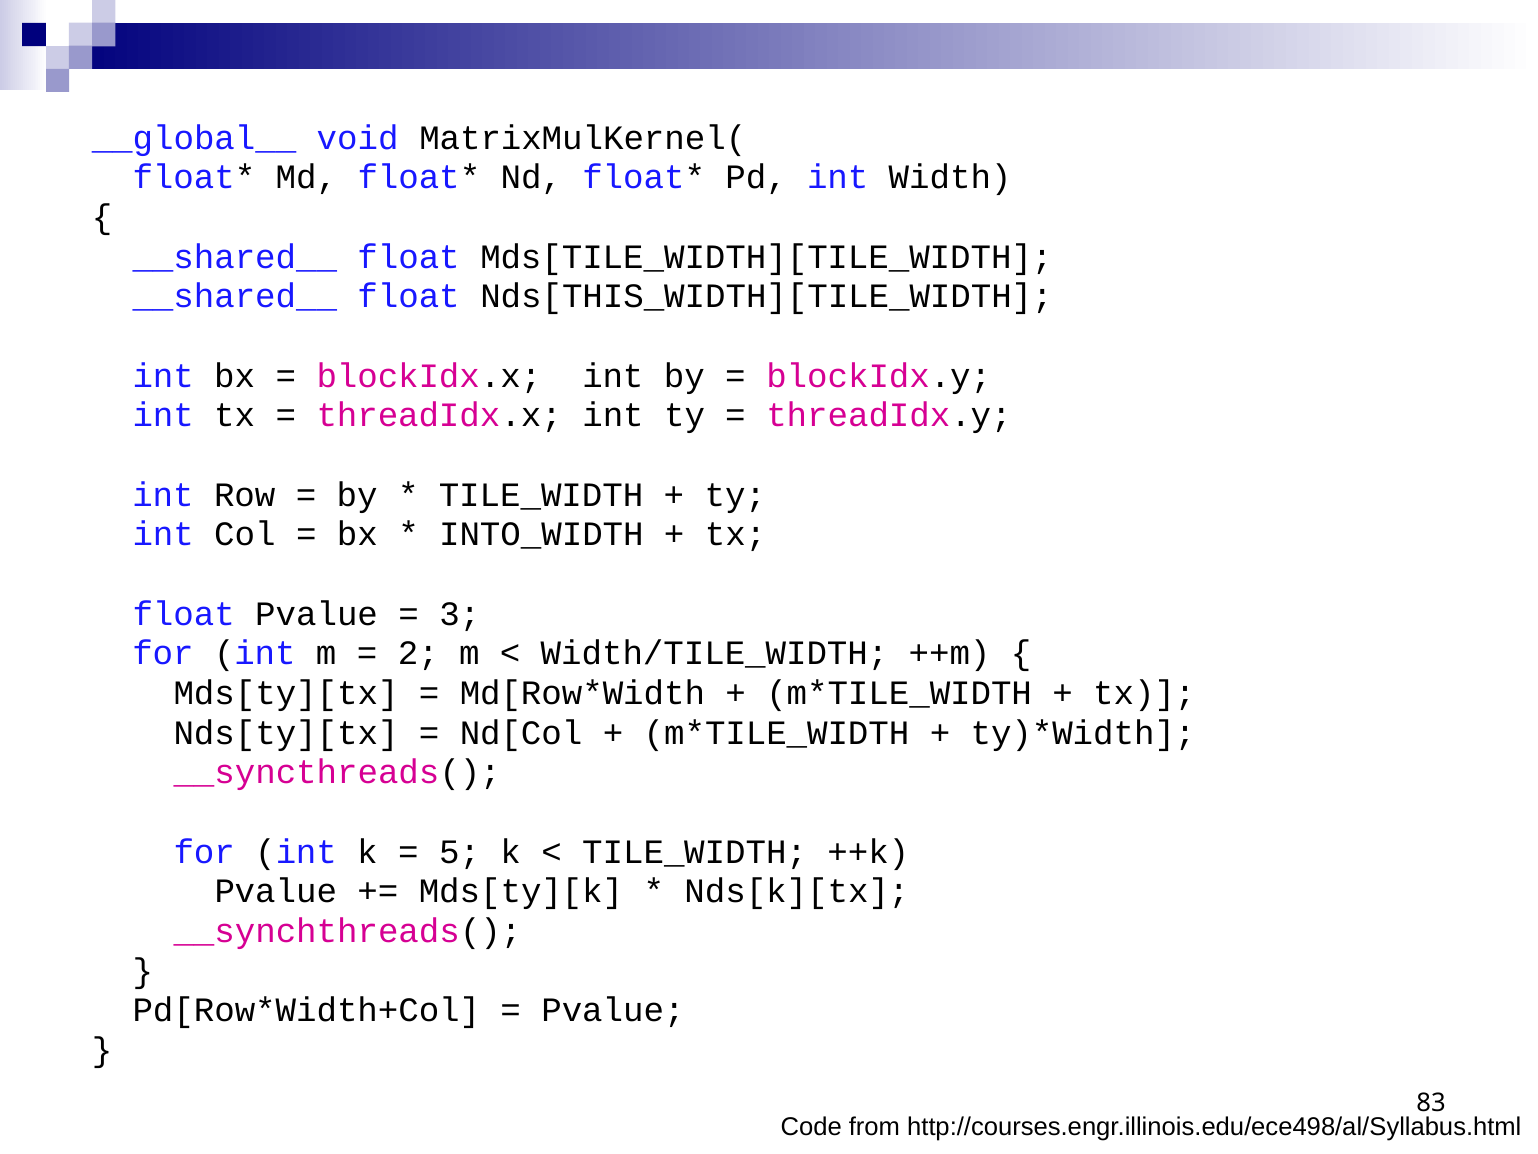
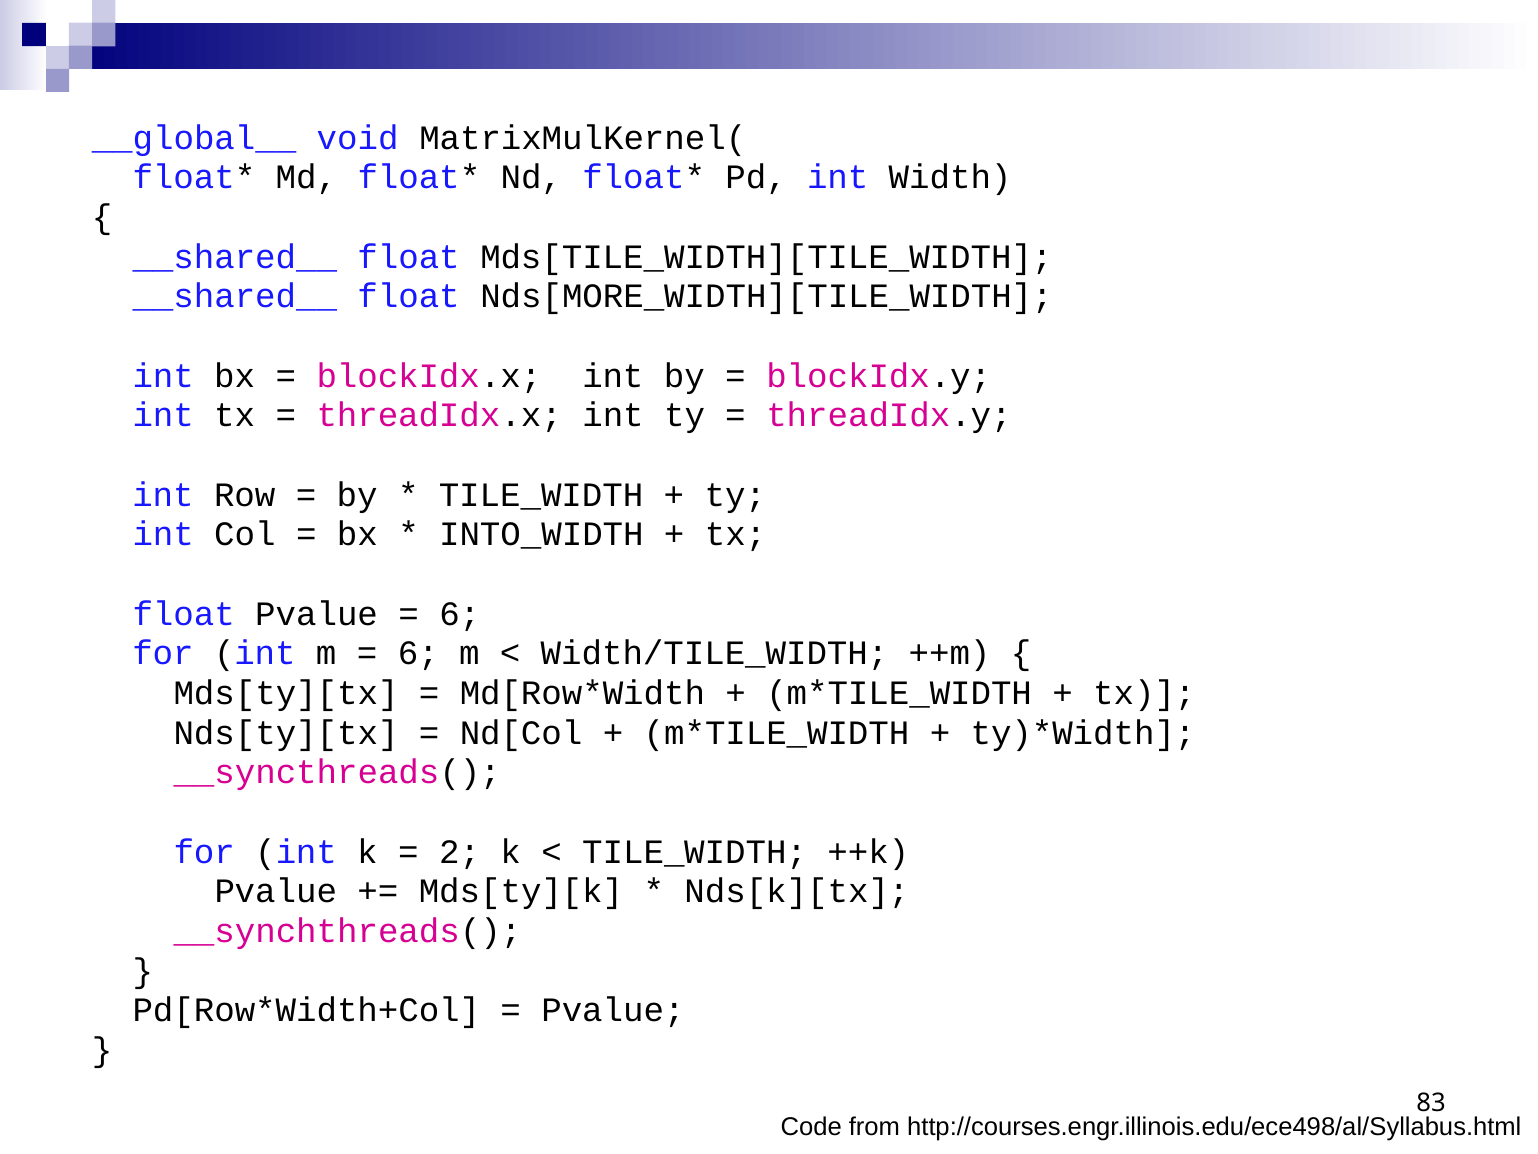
Nds[THIS_WIDTH][TILE_WIDTH: Nds[THIS_WIDTH][TILE_WIDTH -> Nds[MORE_WIDTH][TILE_WIDTH
3 at (460, 614): 3 -> 6
2 at (418, 653): 2 -> 6
5: 5 -> 2
